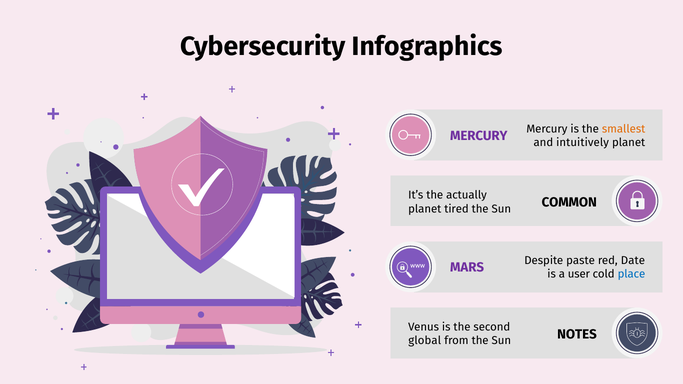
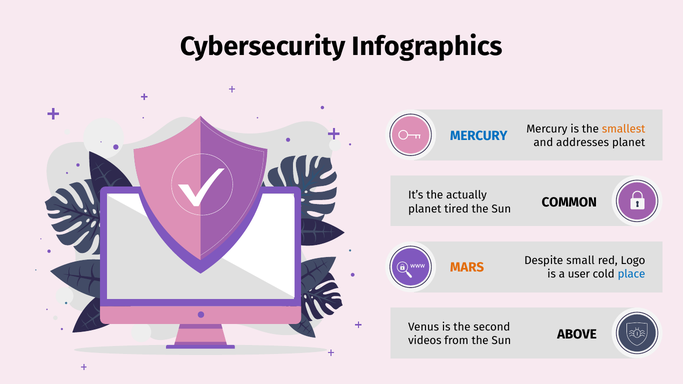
MERCURY at (479, 136) colour: purple -> blue
intuitively: intuitively -> addresses
paste: paste -> small
Date: Date -> Logo
MARS colour: purple -> orange
NOTES: NOTES -> ABOVE
global: global -> videos
